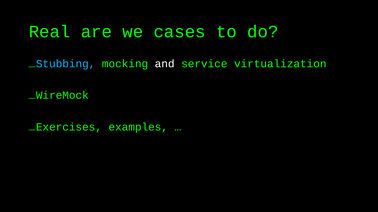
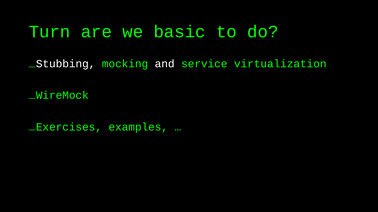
Real: Real -> Turn
cases: cases -> basic
Stubbing colour: light blue -> white
